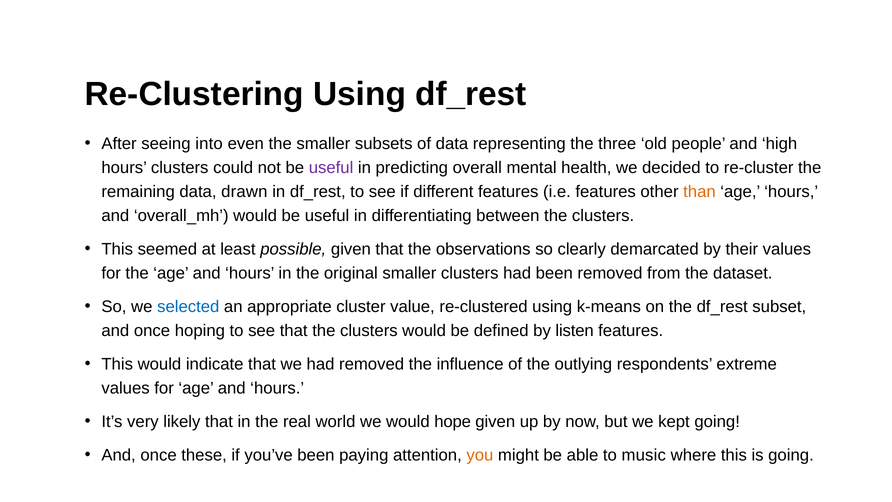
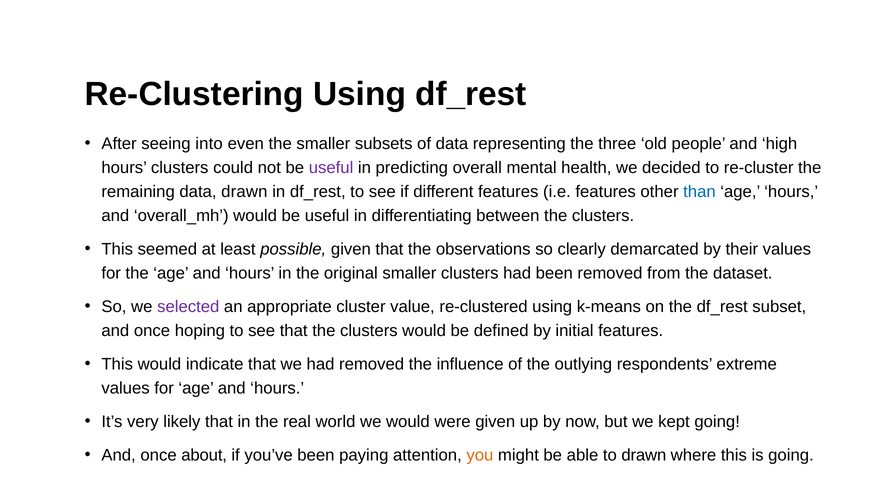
than colour: orange -> blue
selected colour: blue -> purple
listen: listen -> initial
hope: hope -> were
these: these -> about
to music: music -> drawn
